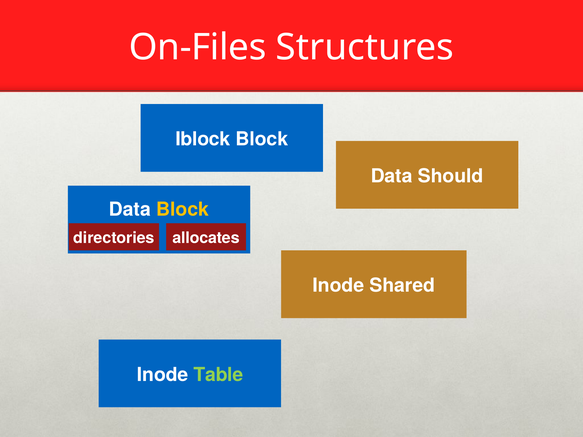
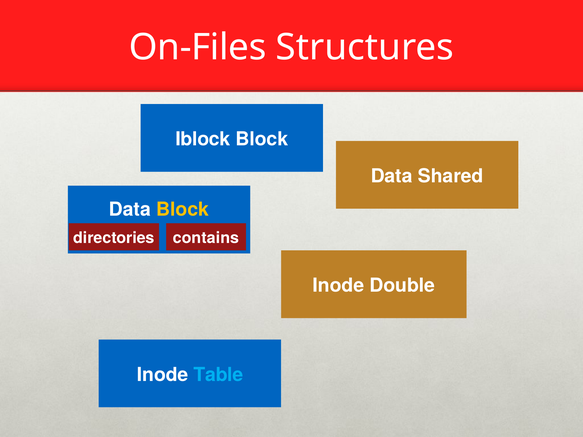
Should: Should -> Shared
allocates: allocates -> contains
Shared: Shared -> Double
Table colour: light green -> light blue
